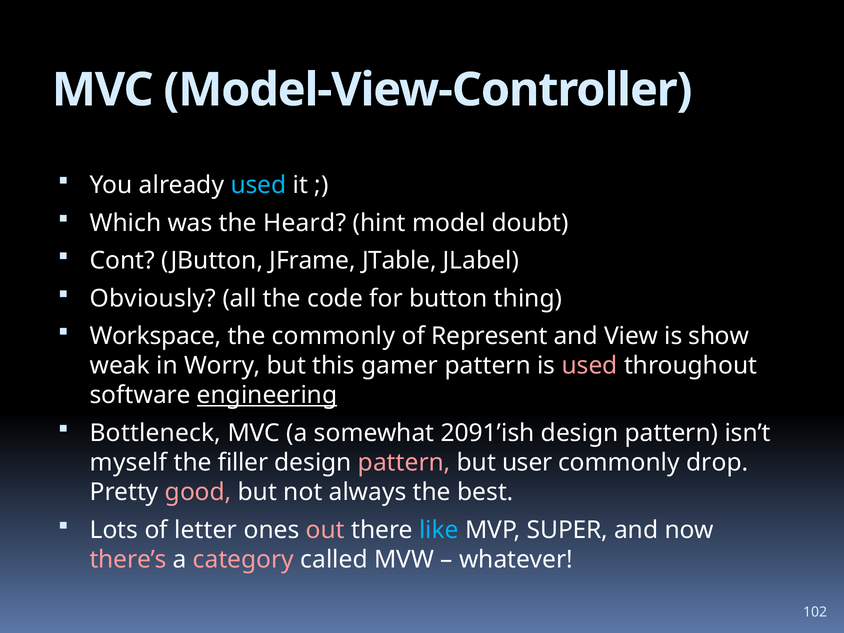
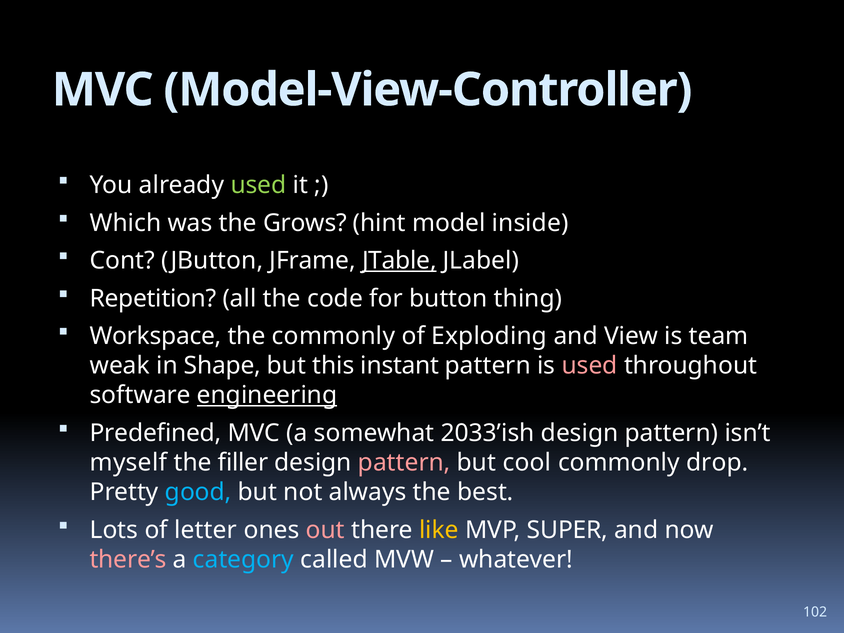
used at (258, 185) colour: light blue -> light green
Heard: Heard -> Grows
doubt: doubt -> inside
JTable underline: none -> present
Obviously: Obviously -> Repetition
Represent: Represent -> Exploding
show: show -> team
Worry: Worry -> Shape
gamer: gamer -> instant
Bottleneck: Bottleneck -> Predefined
2091’ish: 2091’ish -> 2033’ish
user: user -> cool
good colour: pink -> light blue
like colour: light blue -> yellow
category colour: pink -> light blue
